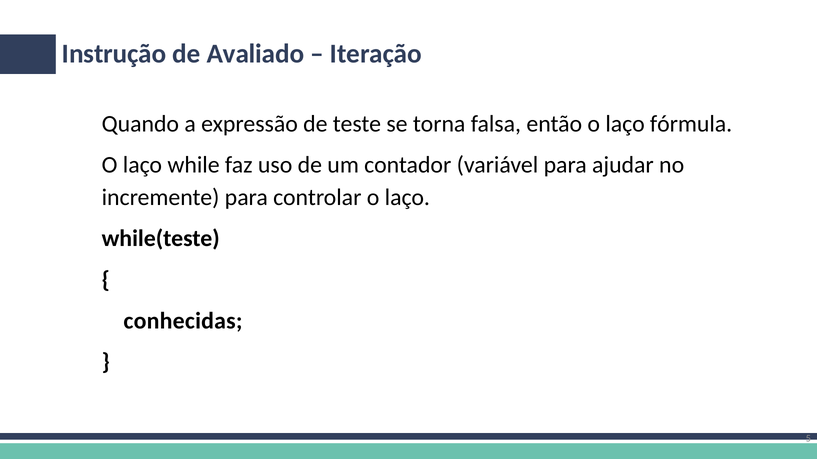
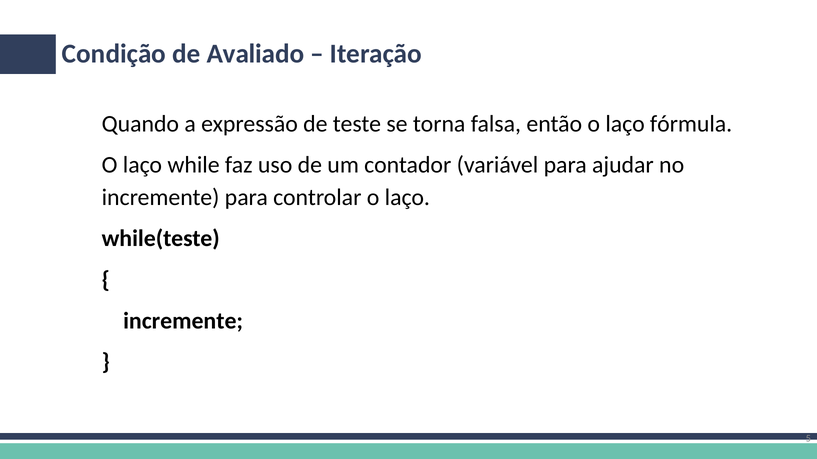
Instrução: Instrução -> Condição
conhecidas at (183, 321): conhecidas -> incremente
